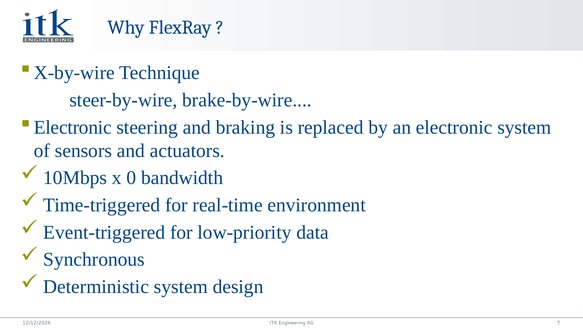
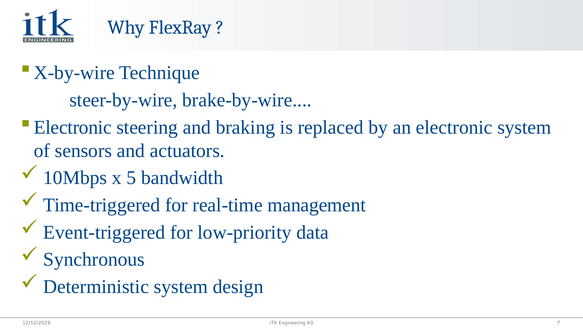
0: 0 -> 5
environment: environment -> management
